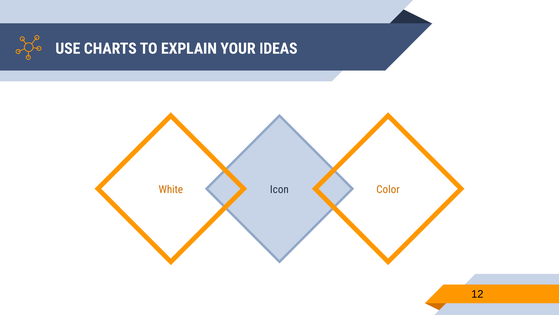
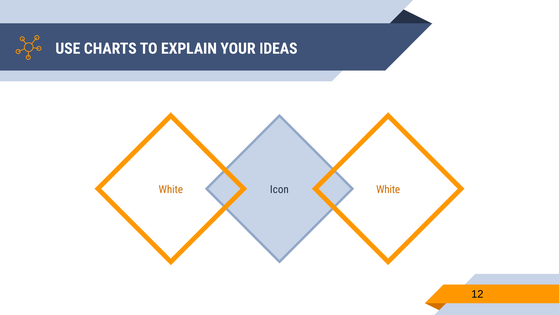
White Color: Color -> White
